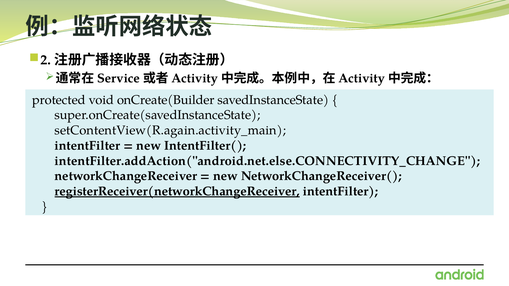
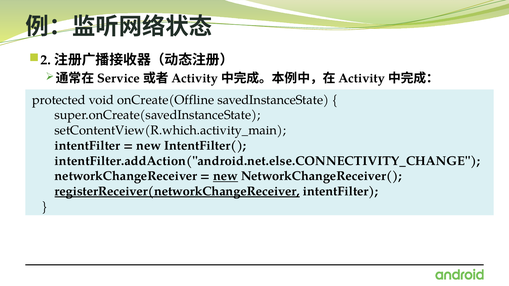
onCreate(Builder: onCreate(Builder -> onCreate(Offline
setContentView(R.again.activity_main: setContentView(R.again.activity_main -> setContentView(R.which.activity_main
new at (225, 176) underline: none -> present
